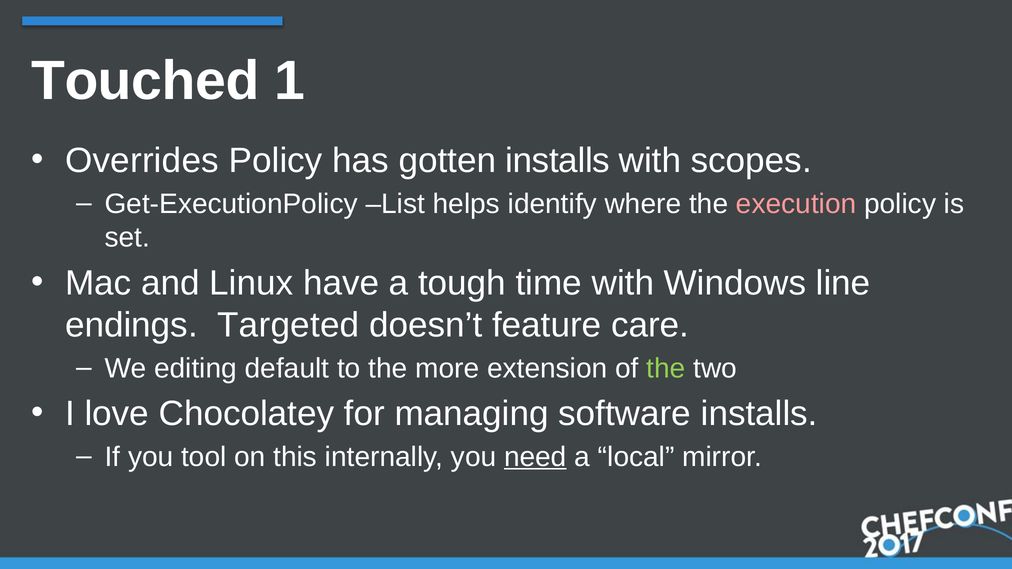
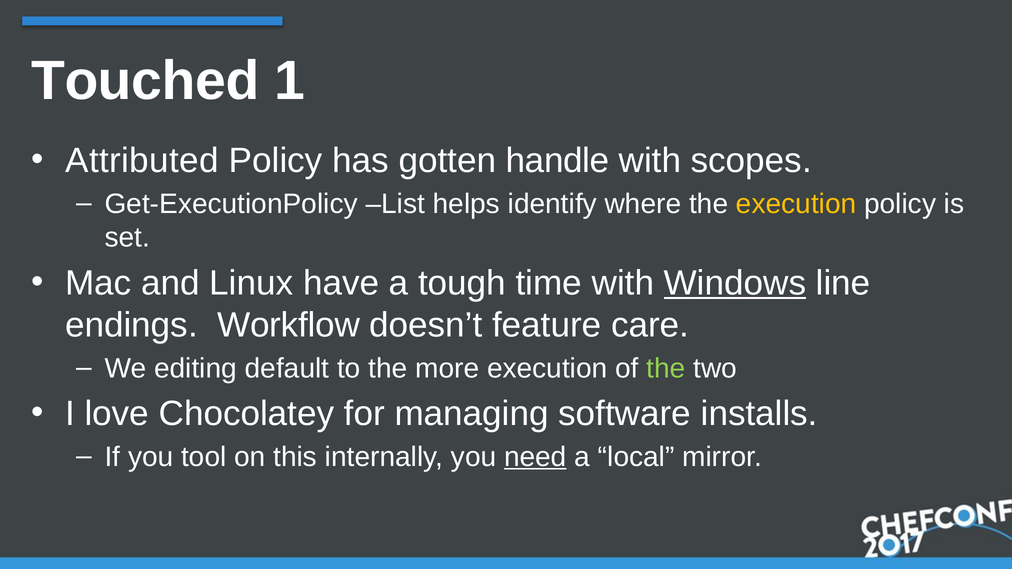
Overrides: Overrides -> Attributed
gotten installs: installs -> handle
execution at (796, 204) colour: pink -> yellow
Windows underline: none -> present
Targeted: Targeted -> Workflow
more extension: extension -> execution
